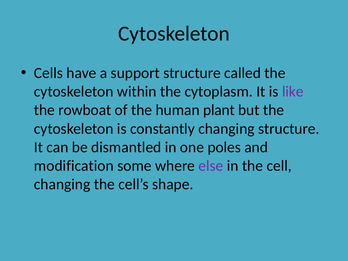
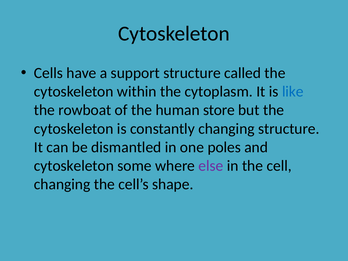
like colour: purple -> blue
plant: plant -> store
modification at (74, 166): modification -> cytoskeleton
